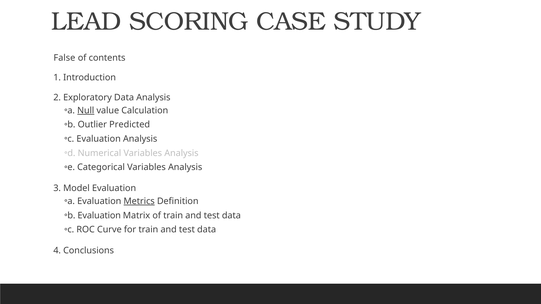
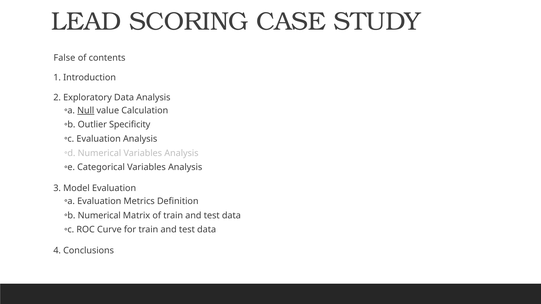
Predicted: Predicted -> Specificity
Metrics underline: present -> none
b Evaluation: Evaluation -> Numerical
